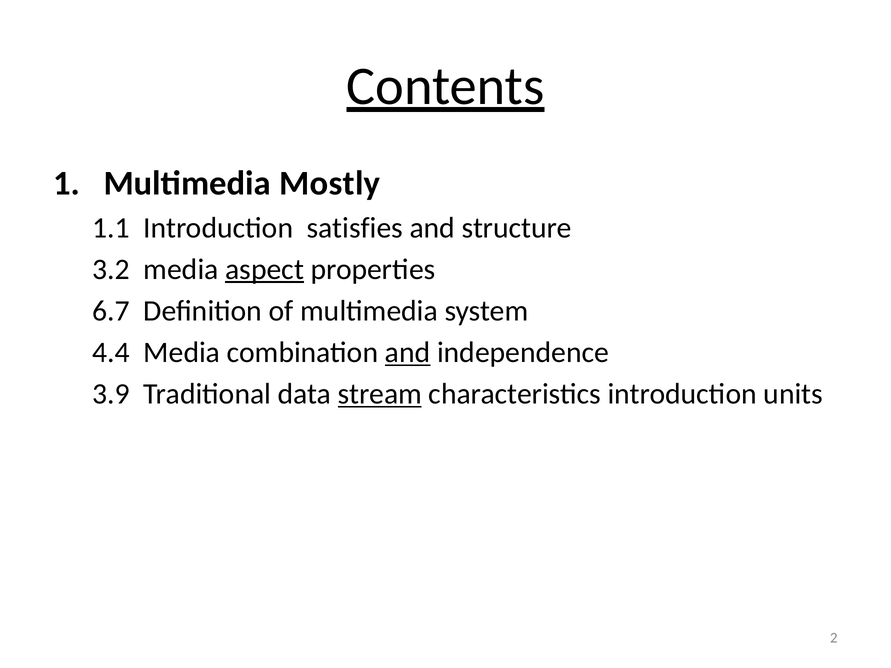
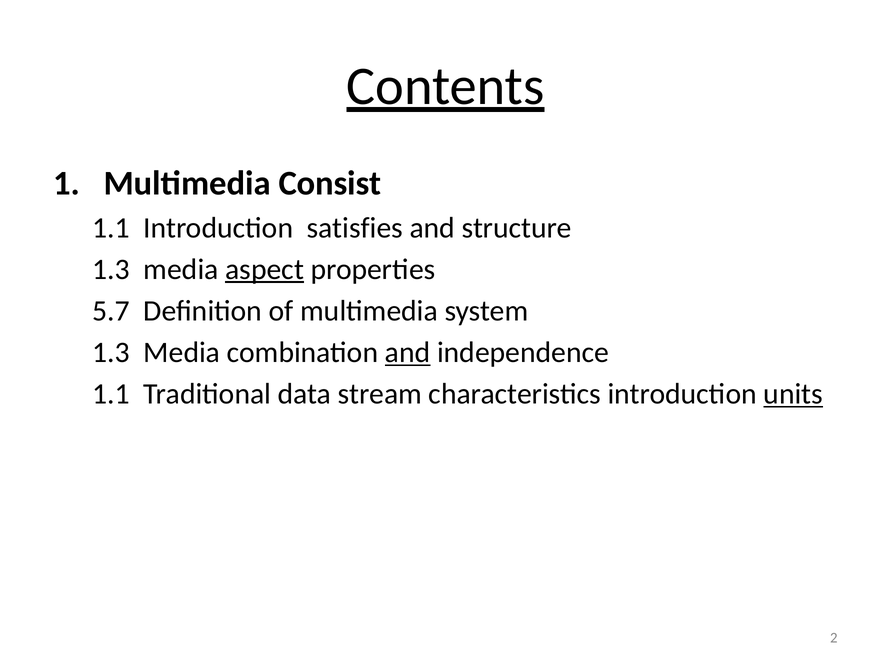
Mostly: Mostly -> Consist
3.2 at (111, 269): 3.2 -> 1.3
6.7: 6.7 -> 5.7
4.4 at (111, 353): 4.4 -> 1.3
3.9 at (111, 394): 3.9 -> 1.1
stream underline: present -> none
units underline: none -> present
